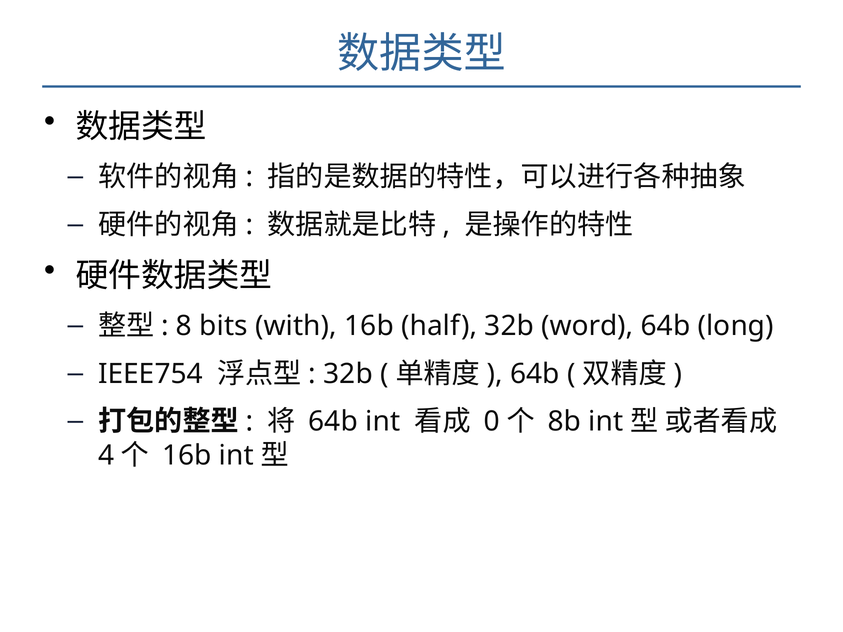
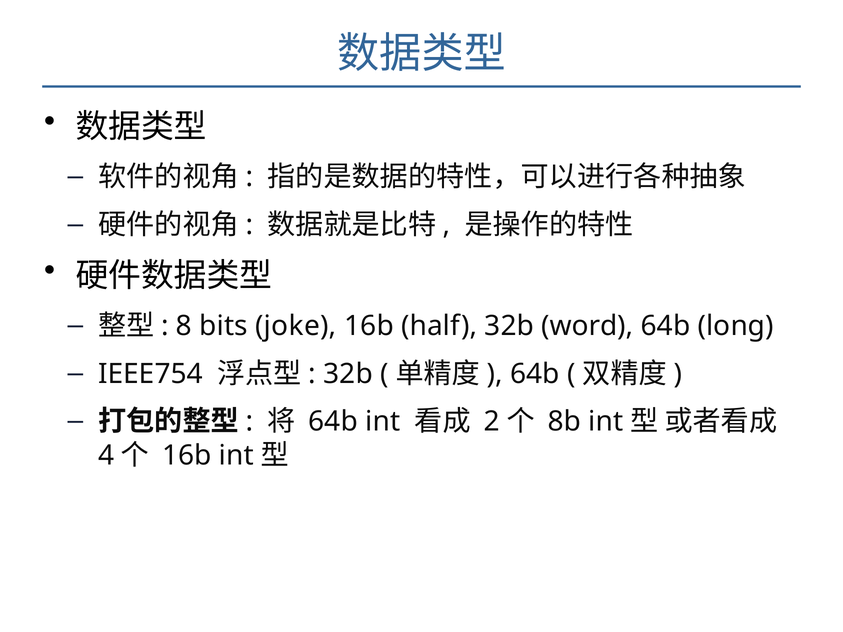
with: with -> joke
0: 0 -> 2
